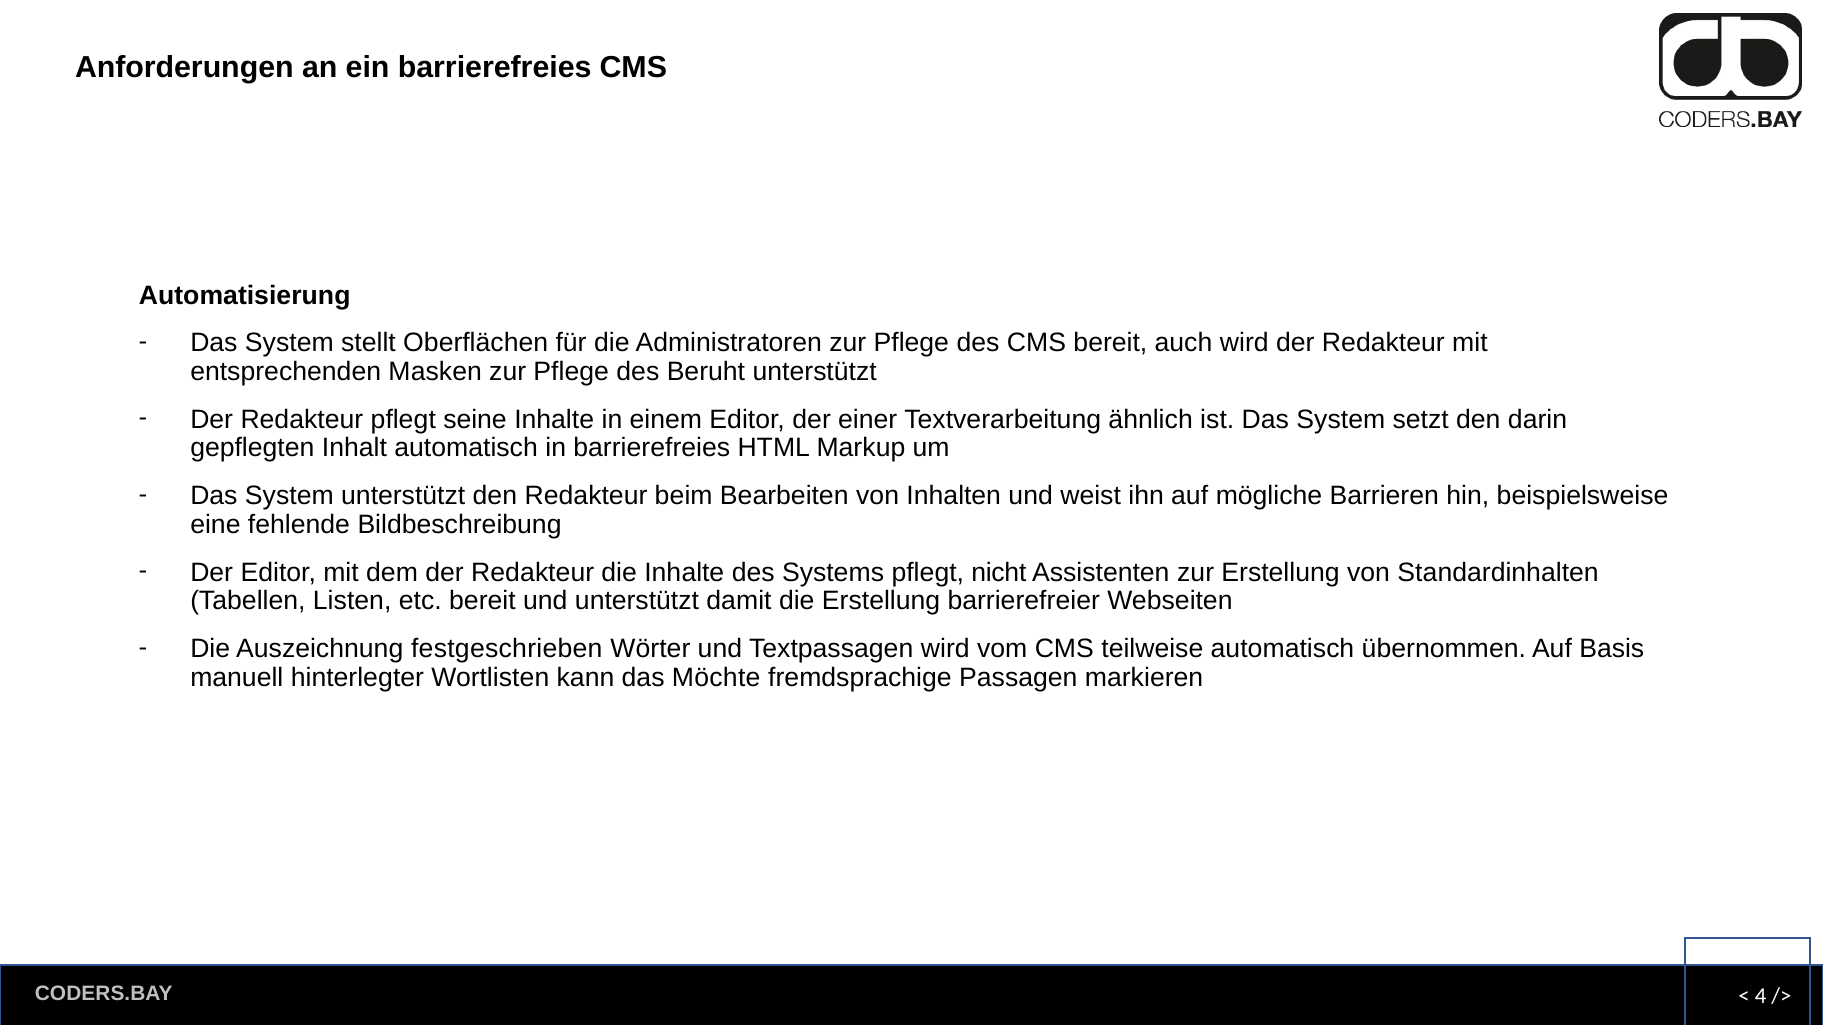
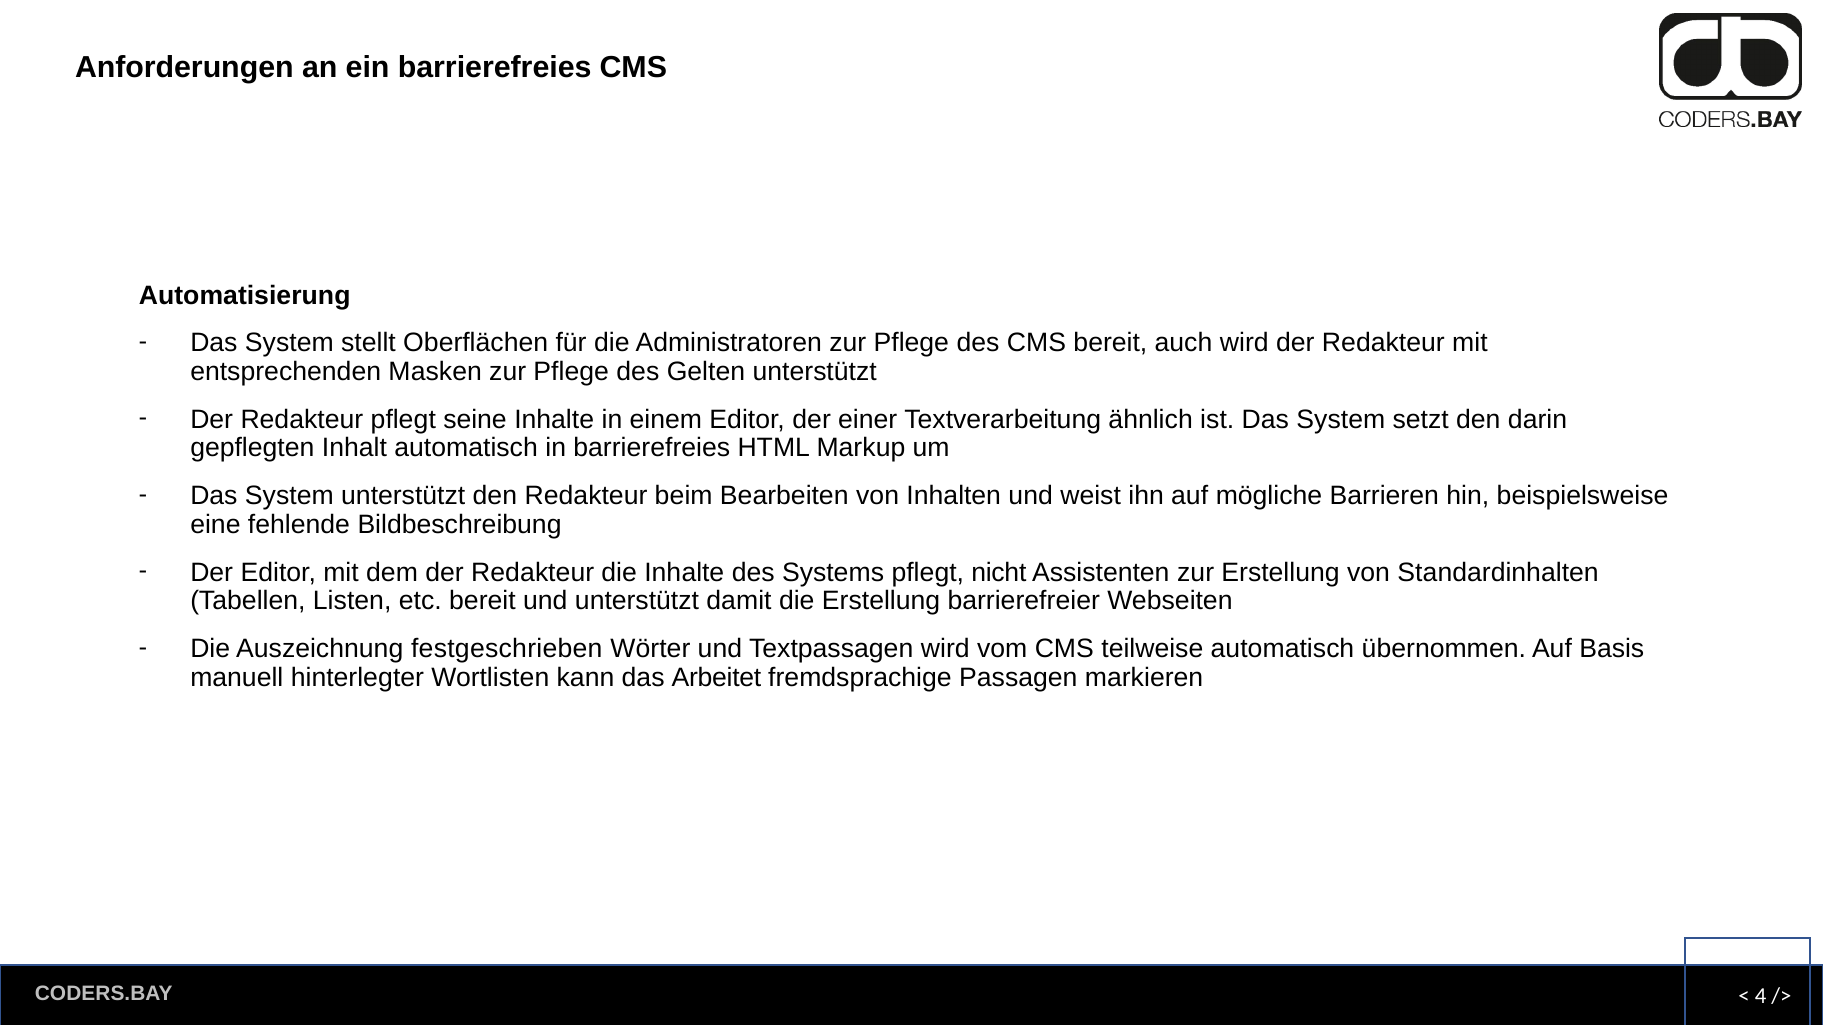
Beruht: Beruht -> Gelten
Möchte: Möchte -> Arbeitet
